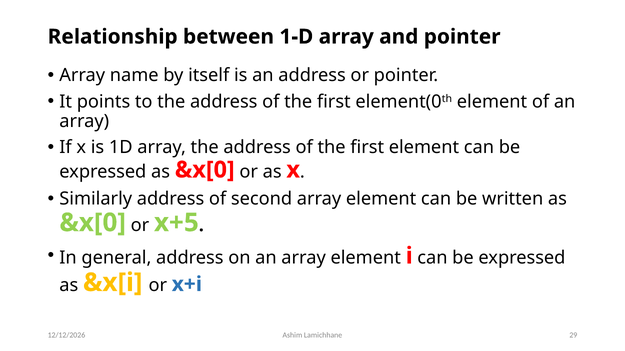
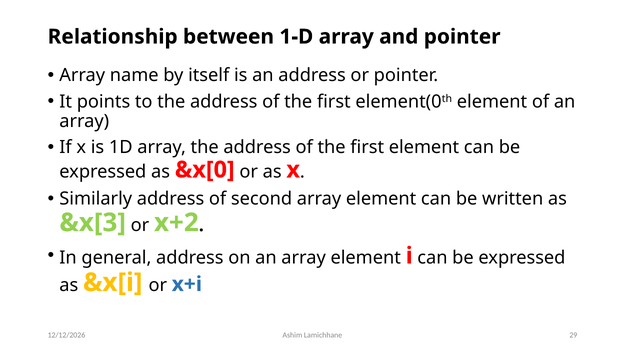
&x[0 at (93, 223): &x[0 -> &x[3
x+5: x+5 -> x+2
